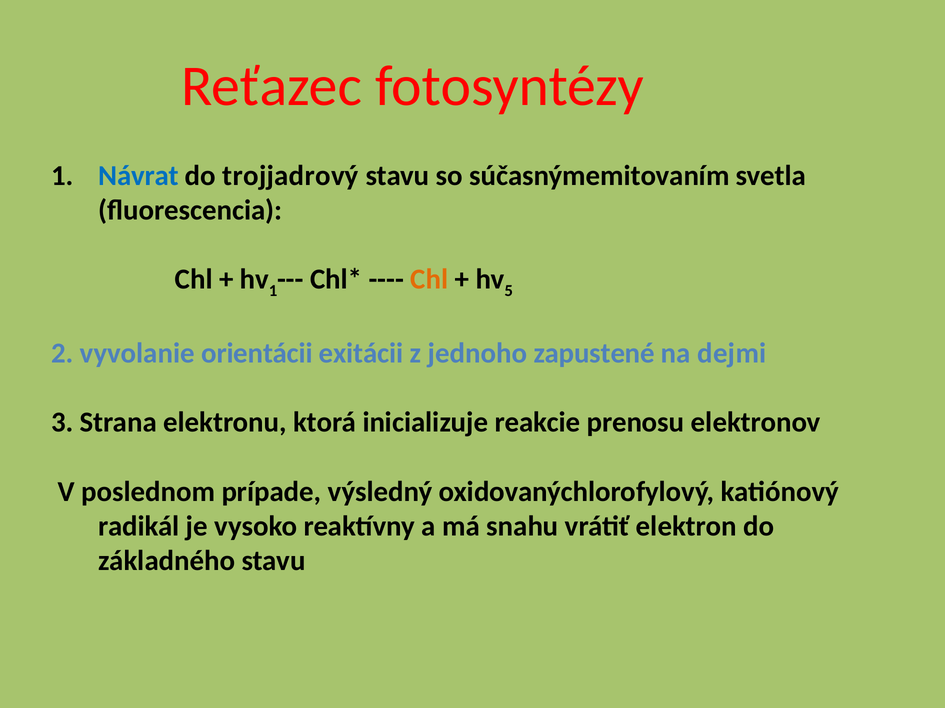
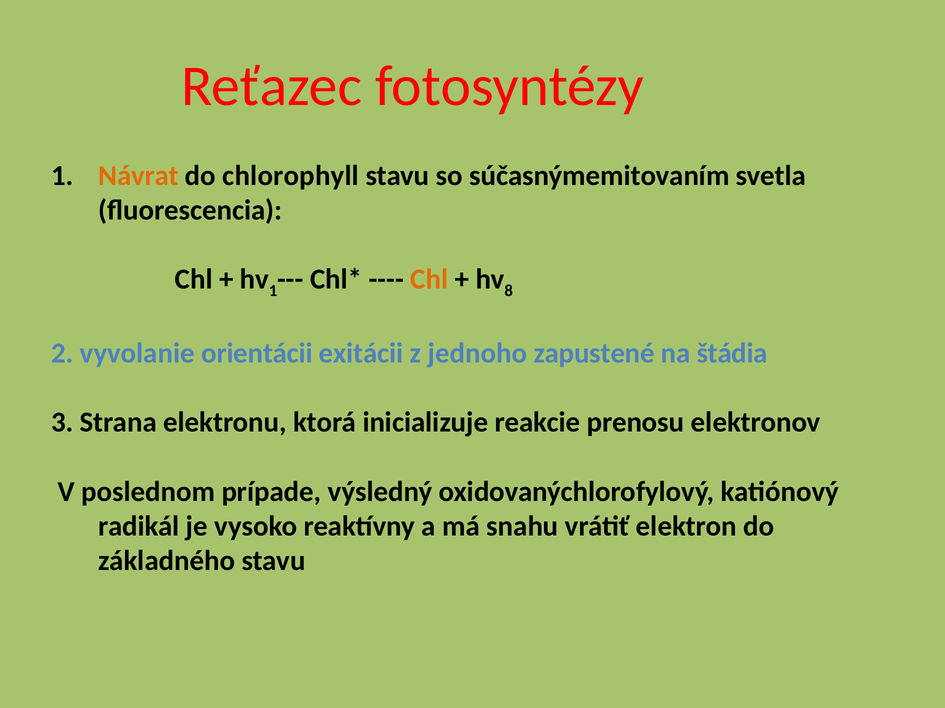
Návrat colour: blue -> orange
trojjadrový: trojjadrový -> chlorophyll
5: 5 -> 8
dejmi: dejmi -> štádia
